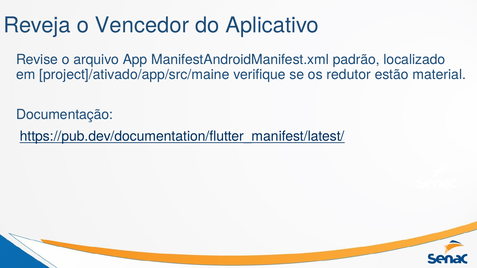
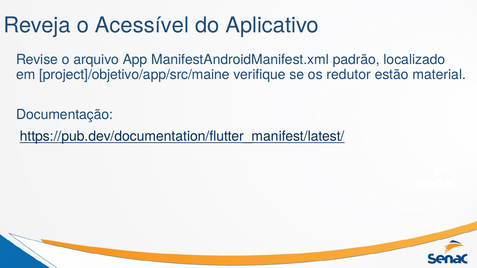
Vencedor: Vencedor -> Acessível
project]/ativado/app/src/maine: project]/ativado/app/src/maine -> project]/objetivo/app/src/maine
